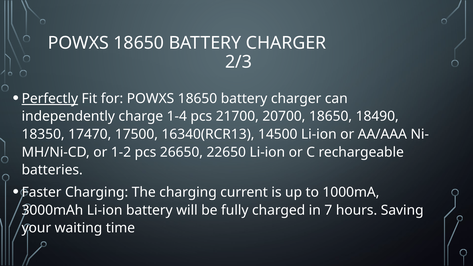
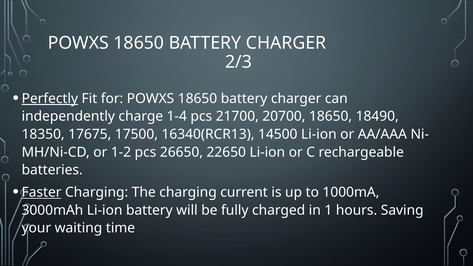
17470: 17470 -> 17675
Faster underline: none -> present
7: 7 -> 1
